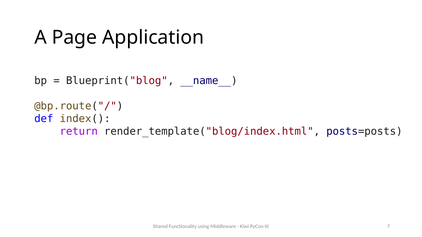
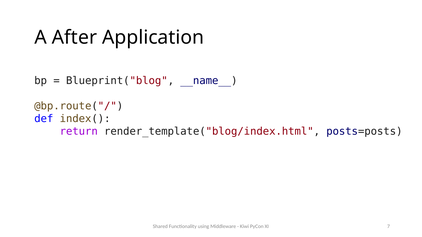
Page: Page -> After
